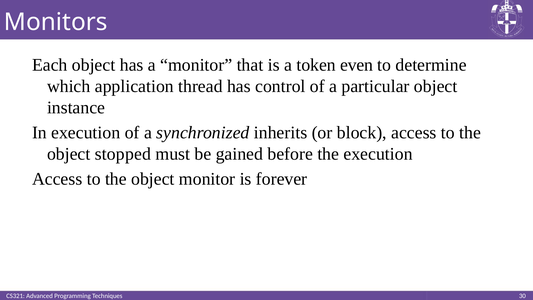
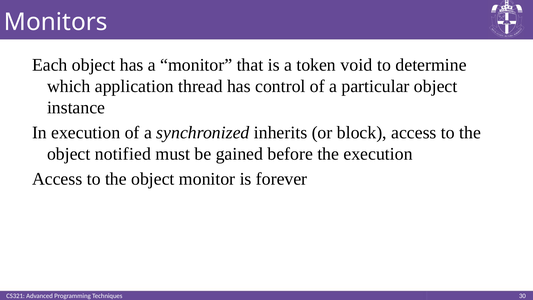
even: even -> void
stopped: stopped -> notified
